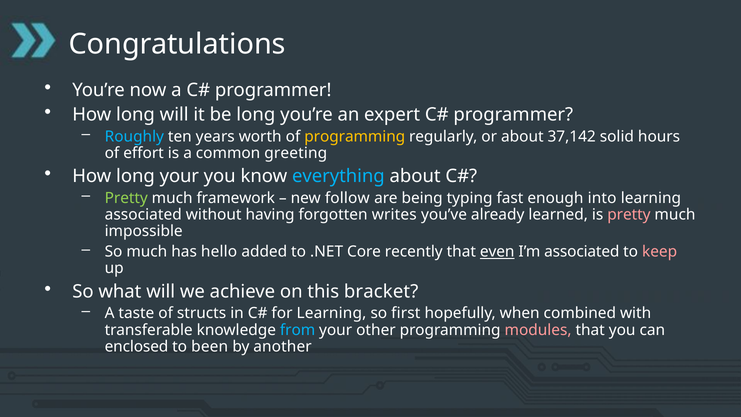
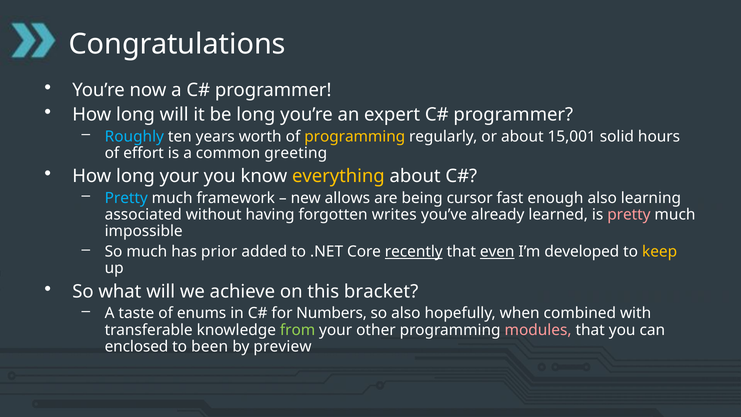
37,142: 37,142 -> 15,001
everything colour: light blue -> yellow
Pretty at (126, 198) colour: light green -> light blue
follow: follow -> allows
typing: typing -> cursor
enough into: into -> also
hello: hello -> prior
recently underline: none -> present
I’m associated: associated -> developed
keep colour: pink -> yellow
structs: structs -> enums
for Learning: Learning -> Numbers
so first: first -> also
from colour: light blue -> light green
another: another -> preview
